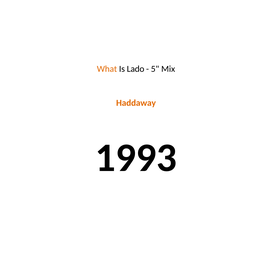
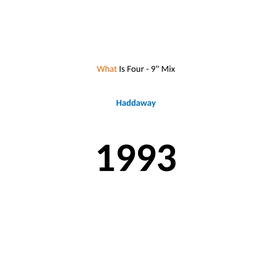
Lado: Lado -> Four
5: 5 -> 9
Haddaway colour: orange -> blue
